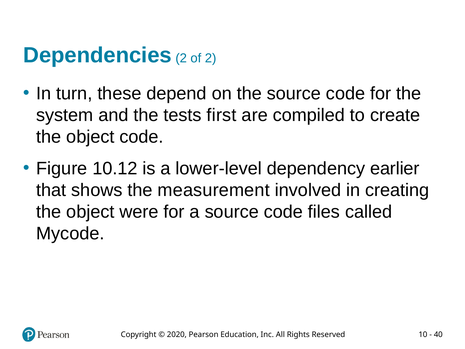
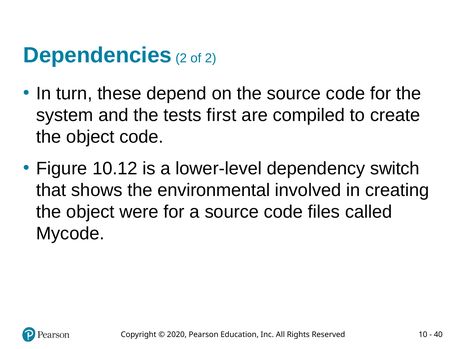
earlier: earlier -> switch
measurement: measurement -> environmental
